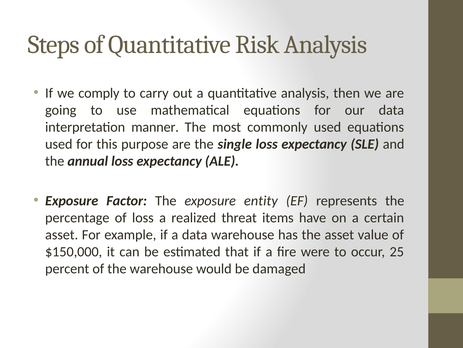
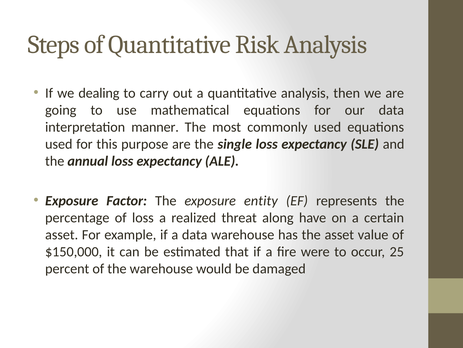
comply: comply -> dealing
items: items -> along
